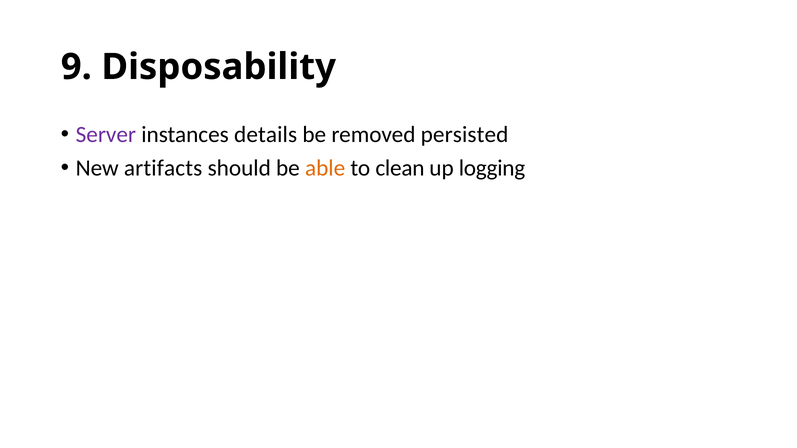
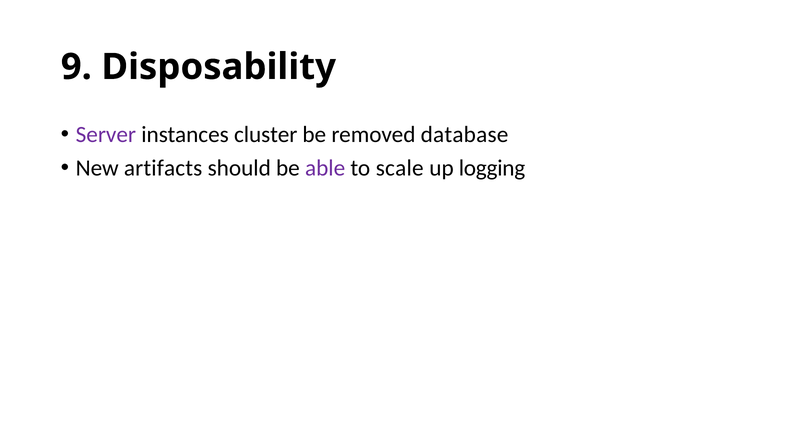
details: details -> cluster
persisted: persisted -> database
able colour: orange -> purple
clean: clean -> scale
